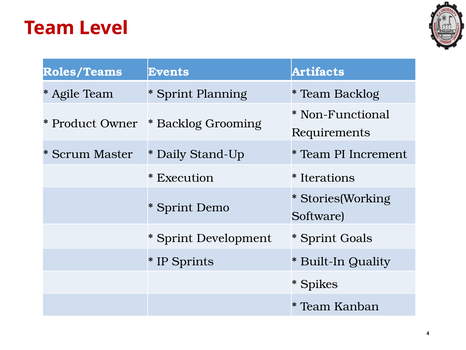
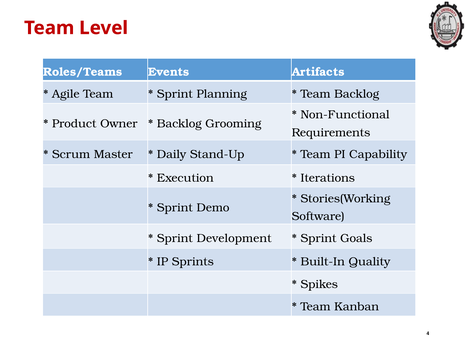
Increment: Increment -> Capability
